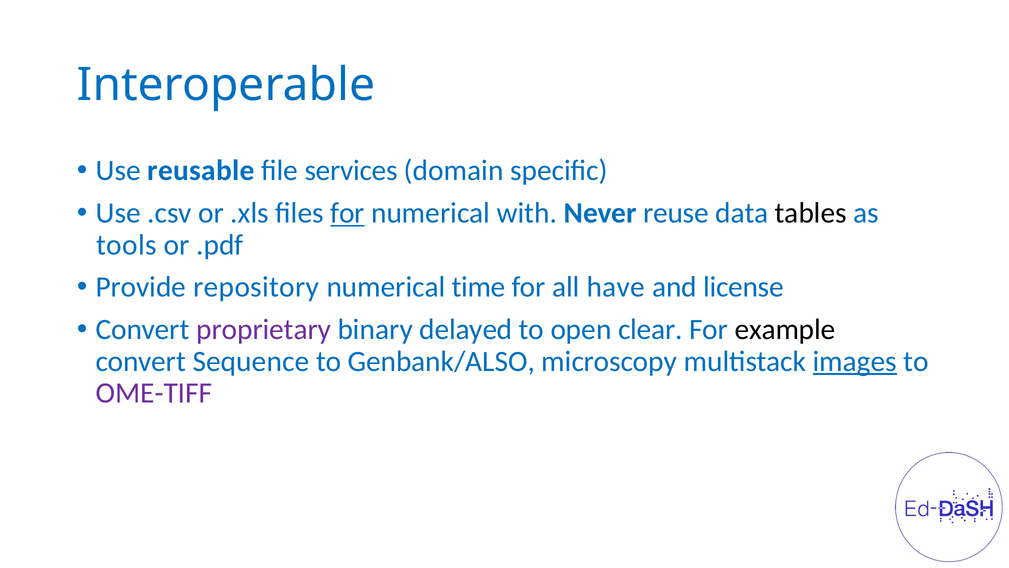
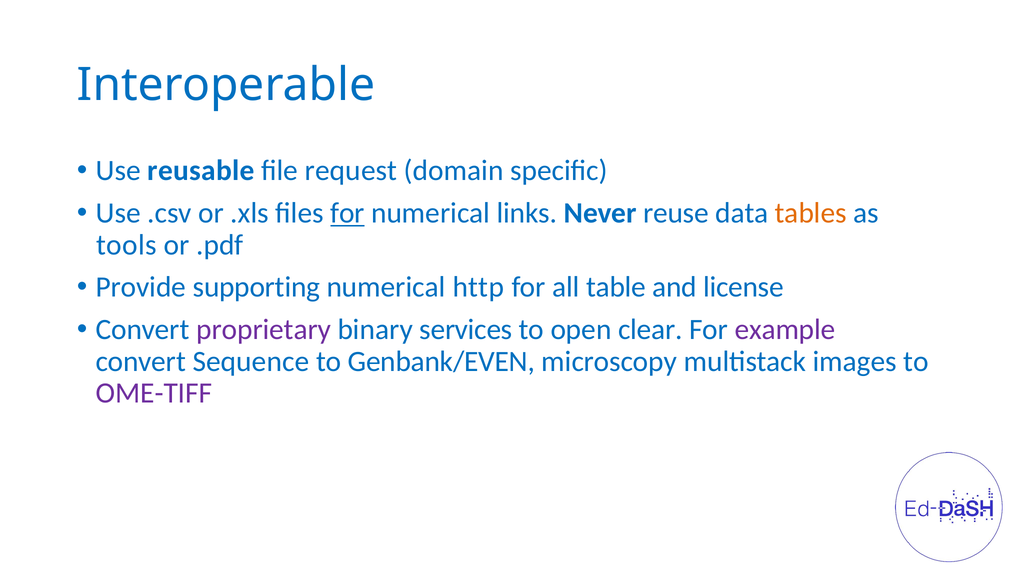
services: services -> request
with: with -> links
tables colour: black -> orange
repository: repository -> supporting
time: time -> http
have: have -> table
delayed: delayed -> services
example colour: black -> purple
Genbank/ALSO: Genbank/ALSO -> Genbank/EVEN
images underline: present -> none
